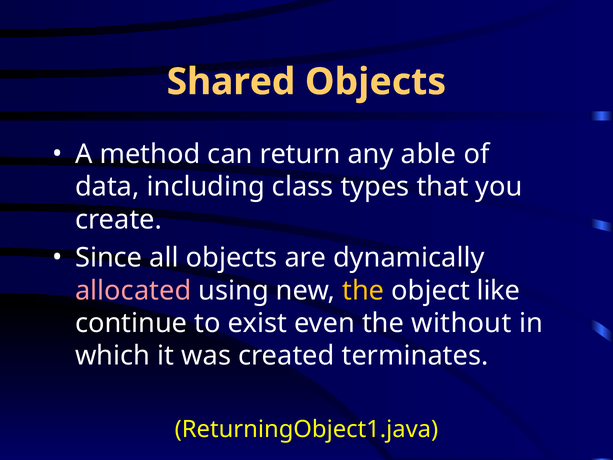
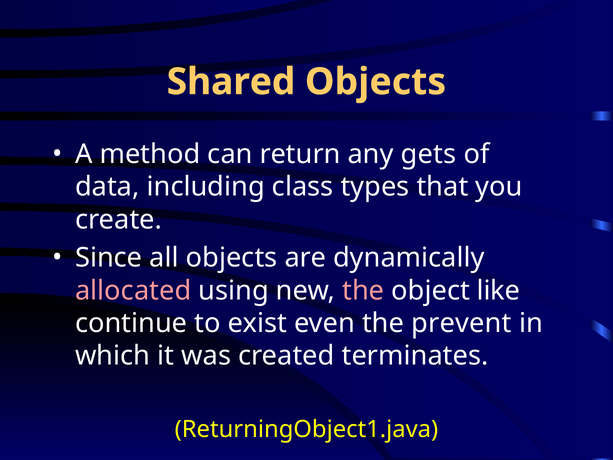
able: able -> gets
the at (363, 290) colour: yellow -> pink
without: without -> prevent
